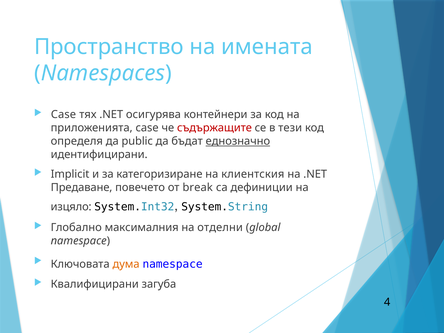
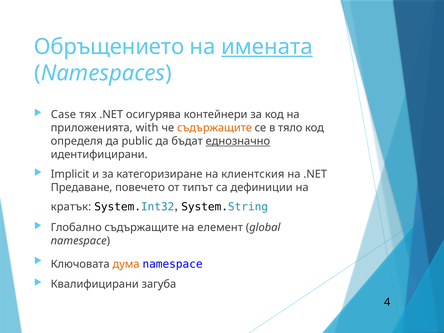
Пространство: Пространство -> Обръщението
имената underline: none -> present
приложенията case: case -> with
съдържащите at (214, 128) colour: red -> orange
тези: тези -> тяло
break: break -> типът
изцяло: изцяло -> кратък
Глобално максималния: максималния -> съдържащите
отделни: отделни -> елемент
